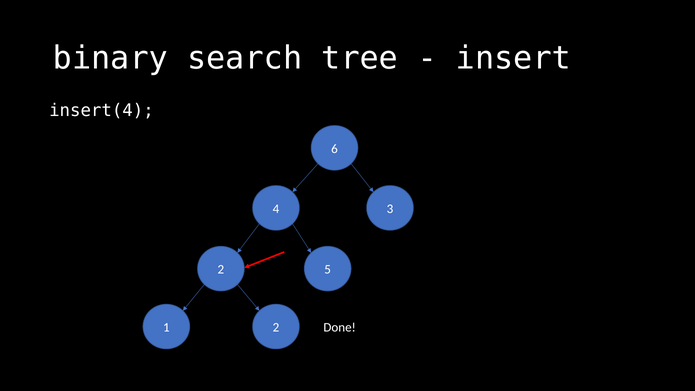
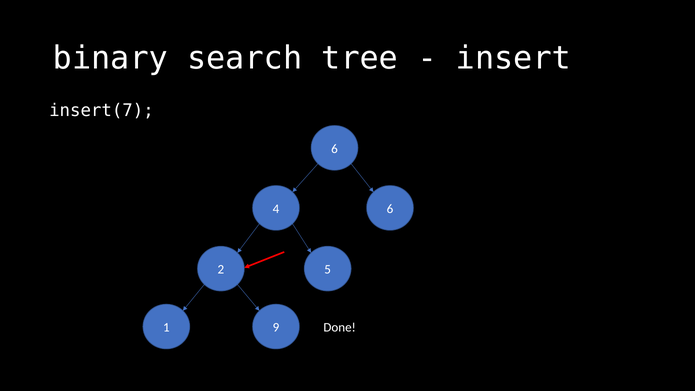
insert(4: insert(4 -> insert(7
4 3: 3 -> 6
1 2: 2 -> 9
